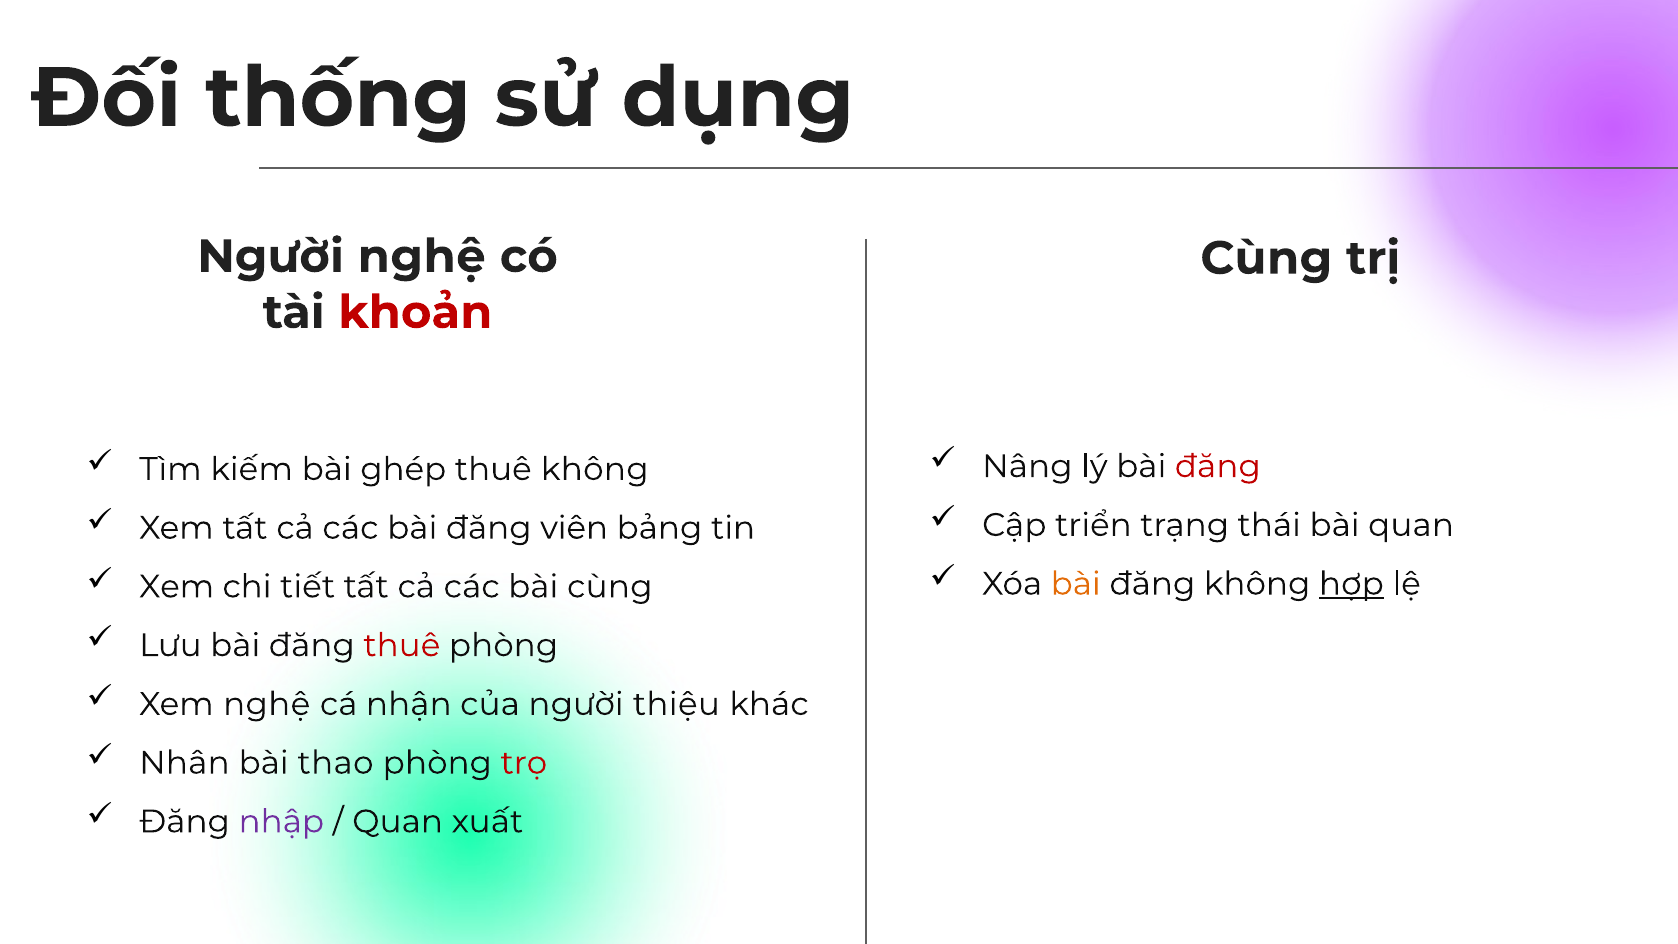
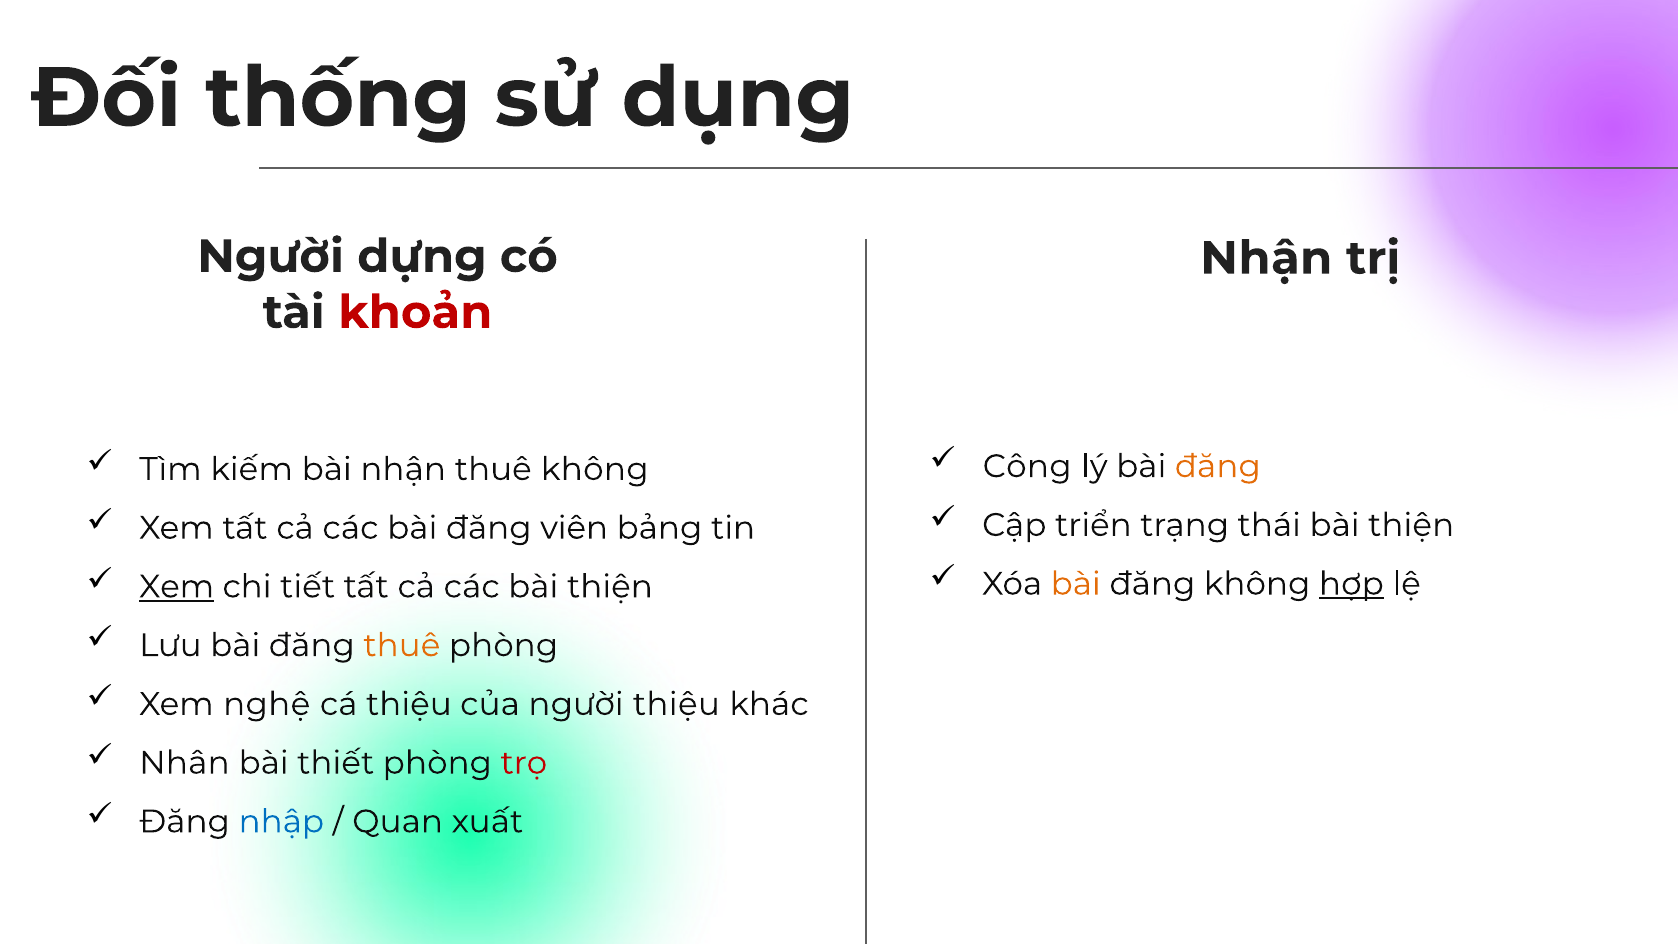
Người nghệ: nghệ -> dựng
Cùng at (1266, 258): Cùng -> Nhận
Nâng: Nâng -> Công
đăng at (1218, 466) colour: red -> orange
bài ghép: ghép -> nhận
thái bài quan: quan -> thiện
Xem at (177, 587) underline: none -> present
các bài cùng: cùng -> thiện
thuê at (402, 645) colour: red -> orange
cá nhận: nhận -> thiệu
thao: thao -> thiết
nhập colour: purple -> blue
